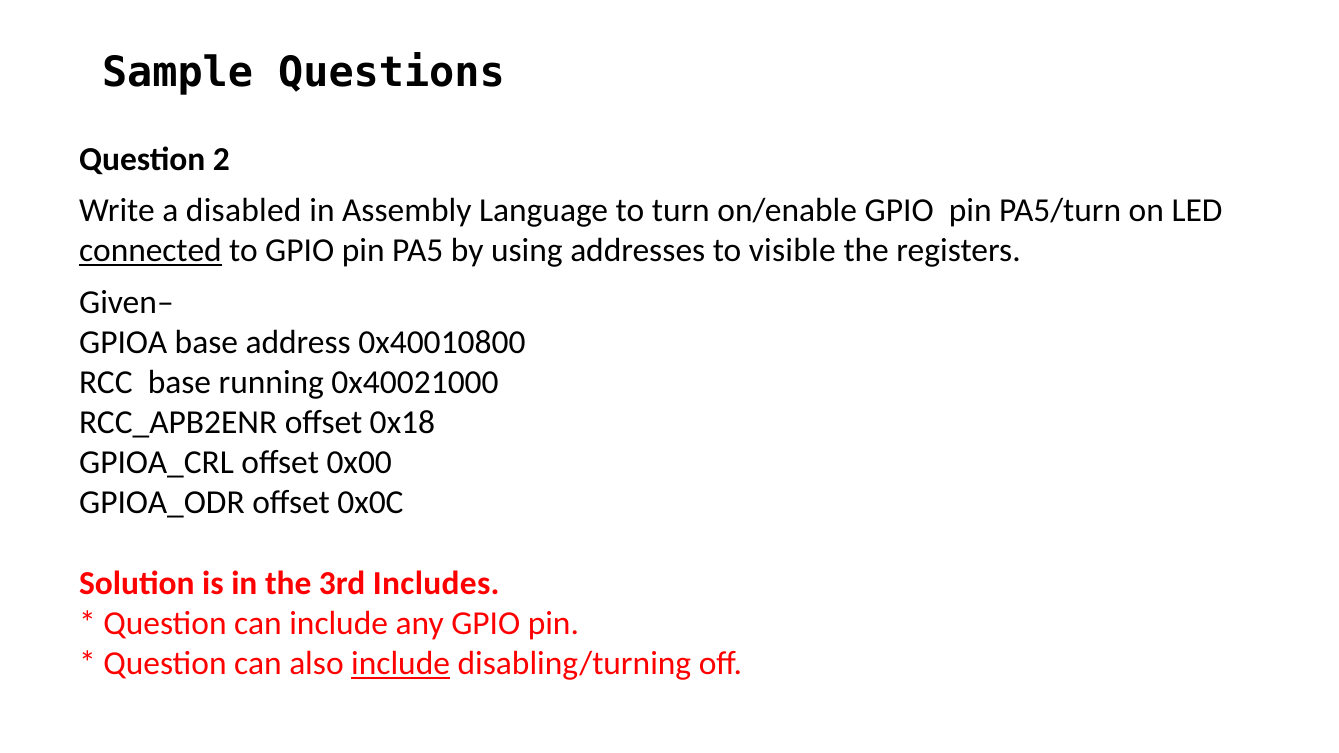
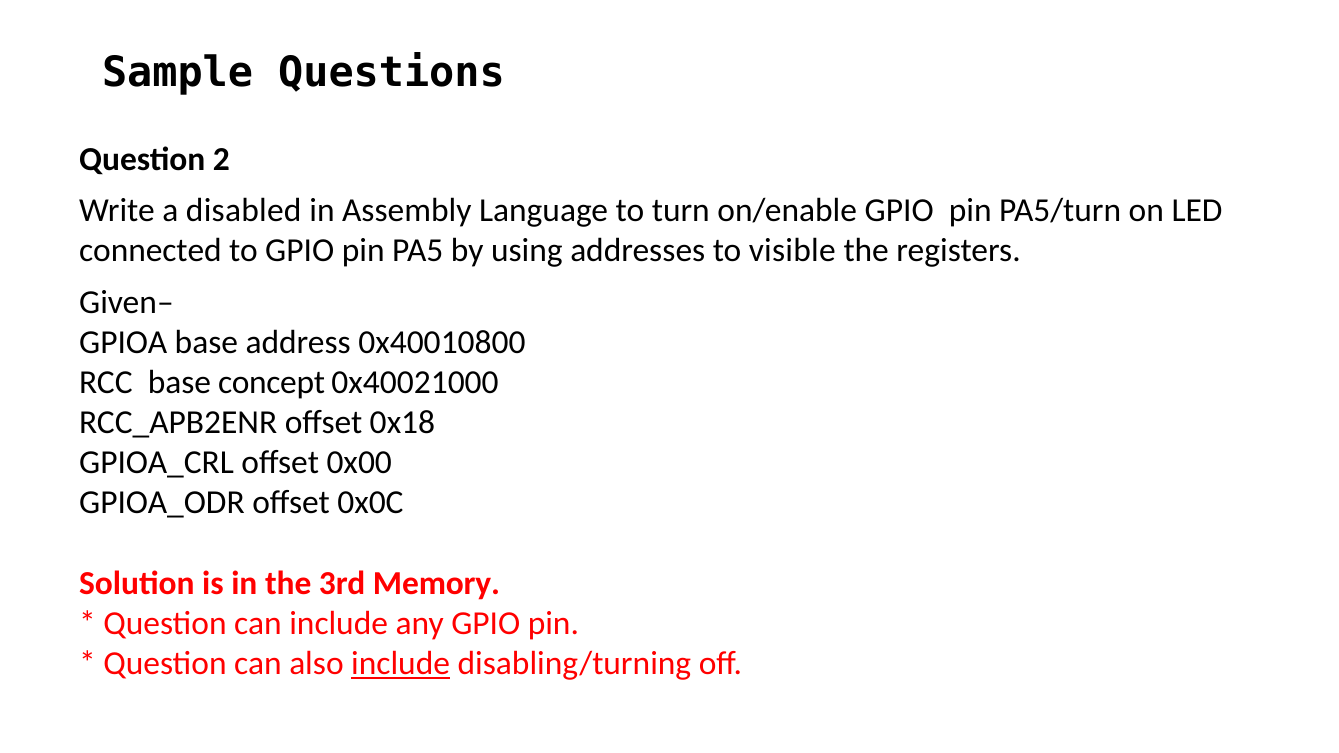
connected underline: present -> none
running: running -> concept
Includes: Includes -> Memory
